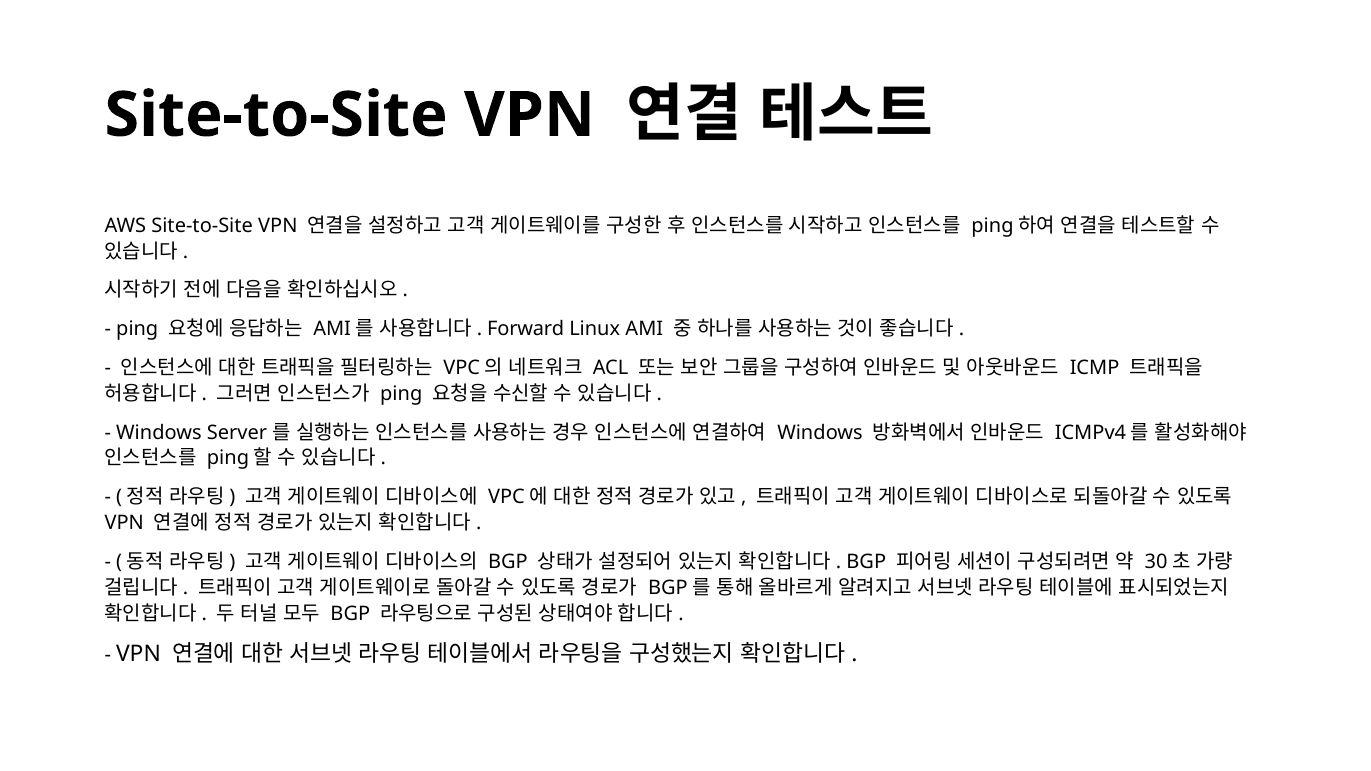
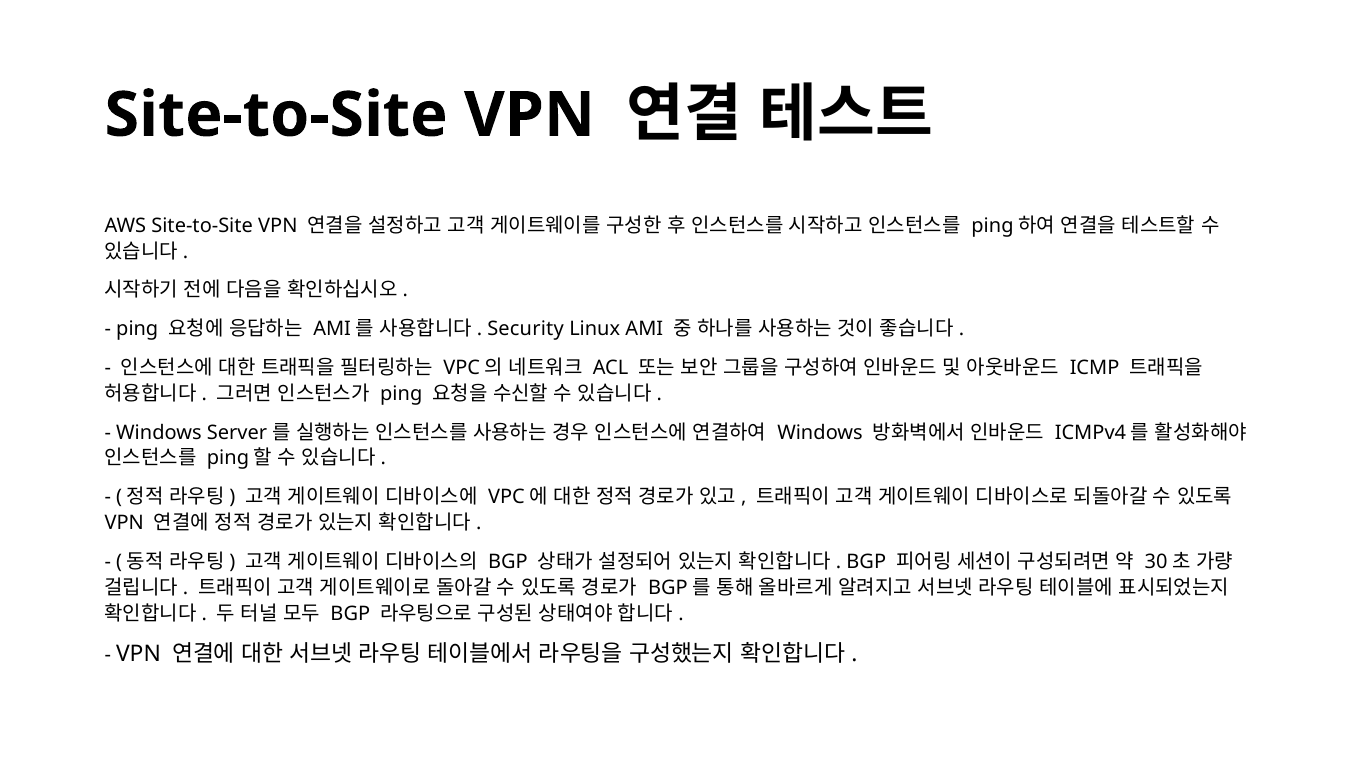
Forward: Forward -> Security
